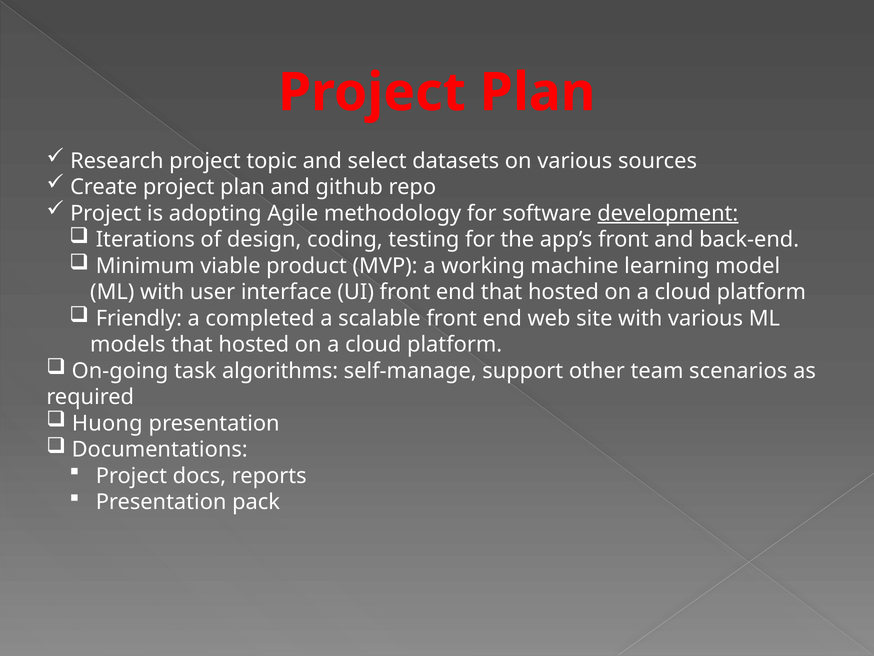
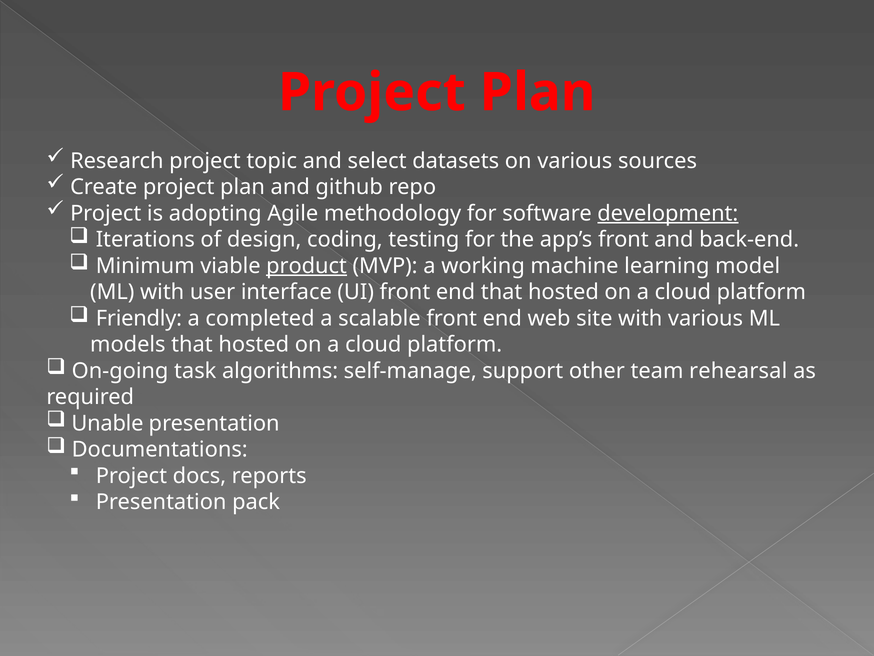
product underline: none -> present
scenarios: scenarios -> rehearsal
Huong: Huong -> Unable
